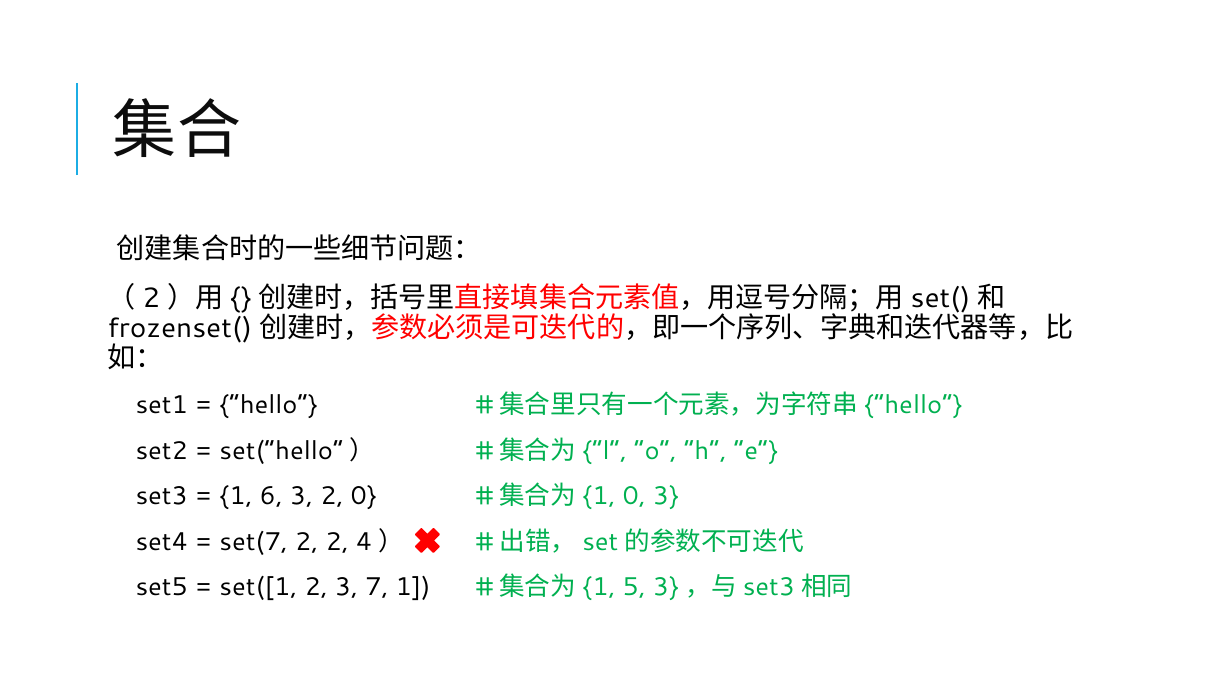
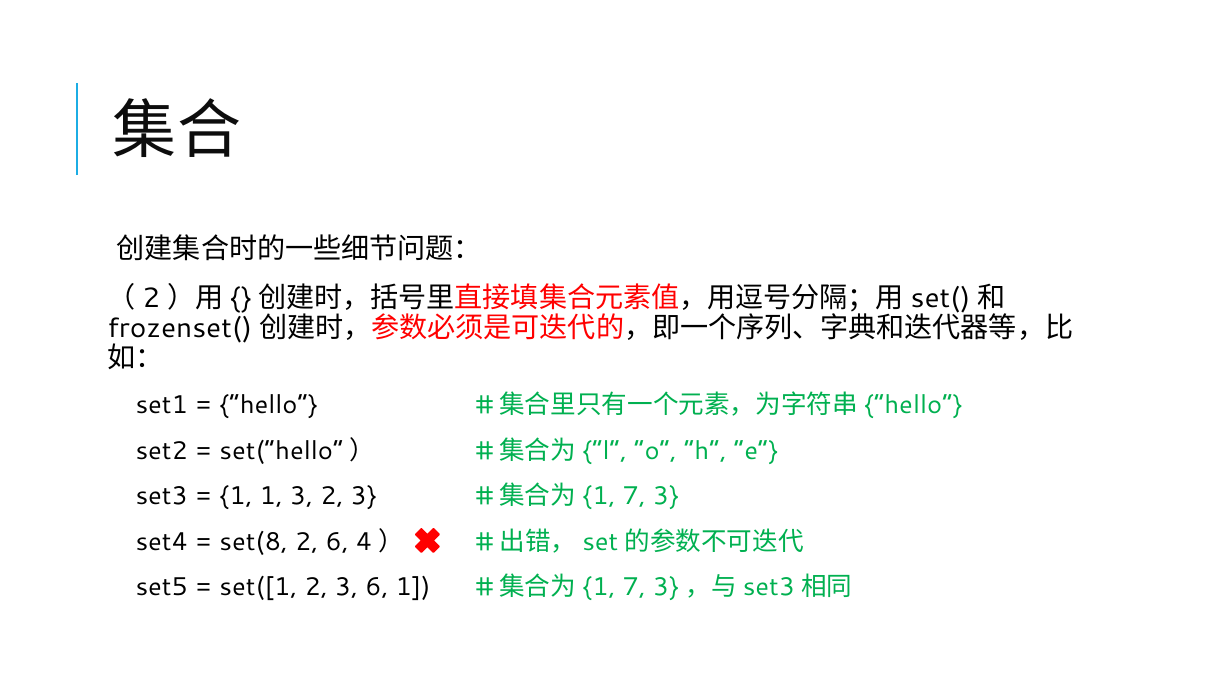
1 6: 6 -> 1
3 2 0: 0 -> 3
0 at (634, 497): 0 -> 7
set(7: set(7 -> set(8
2 2: 2 -> 6
3 7: 7 -> 6
5 at (634, 588): 5 -> 7
